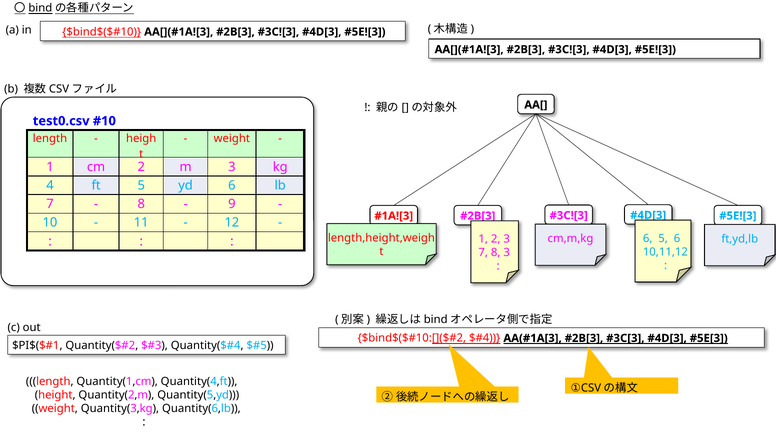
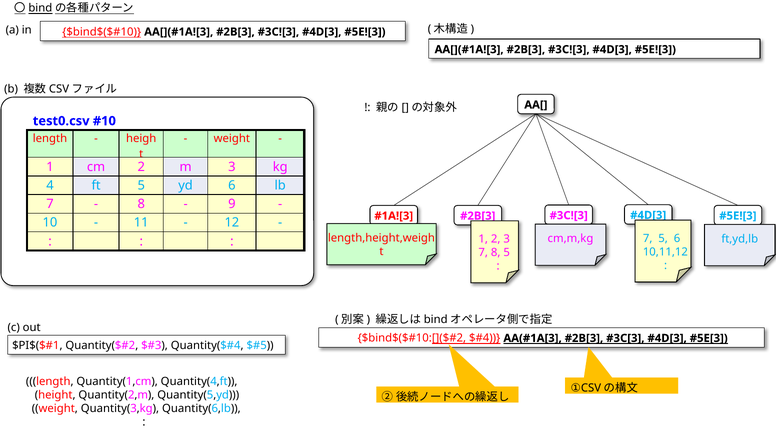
6 at (648, 238): 6 -> 7
8 3: 3 -> 5
